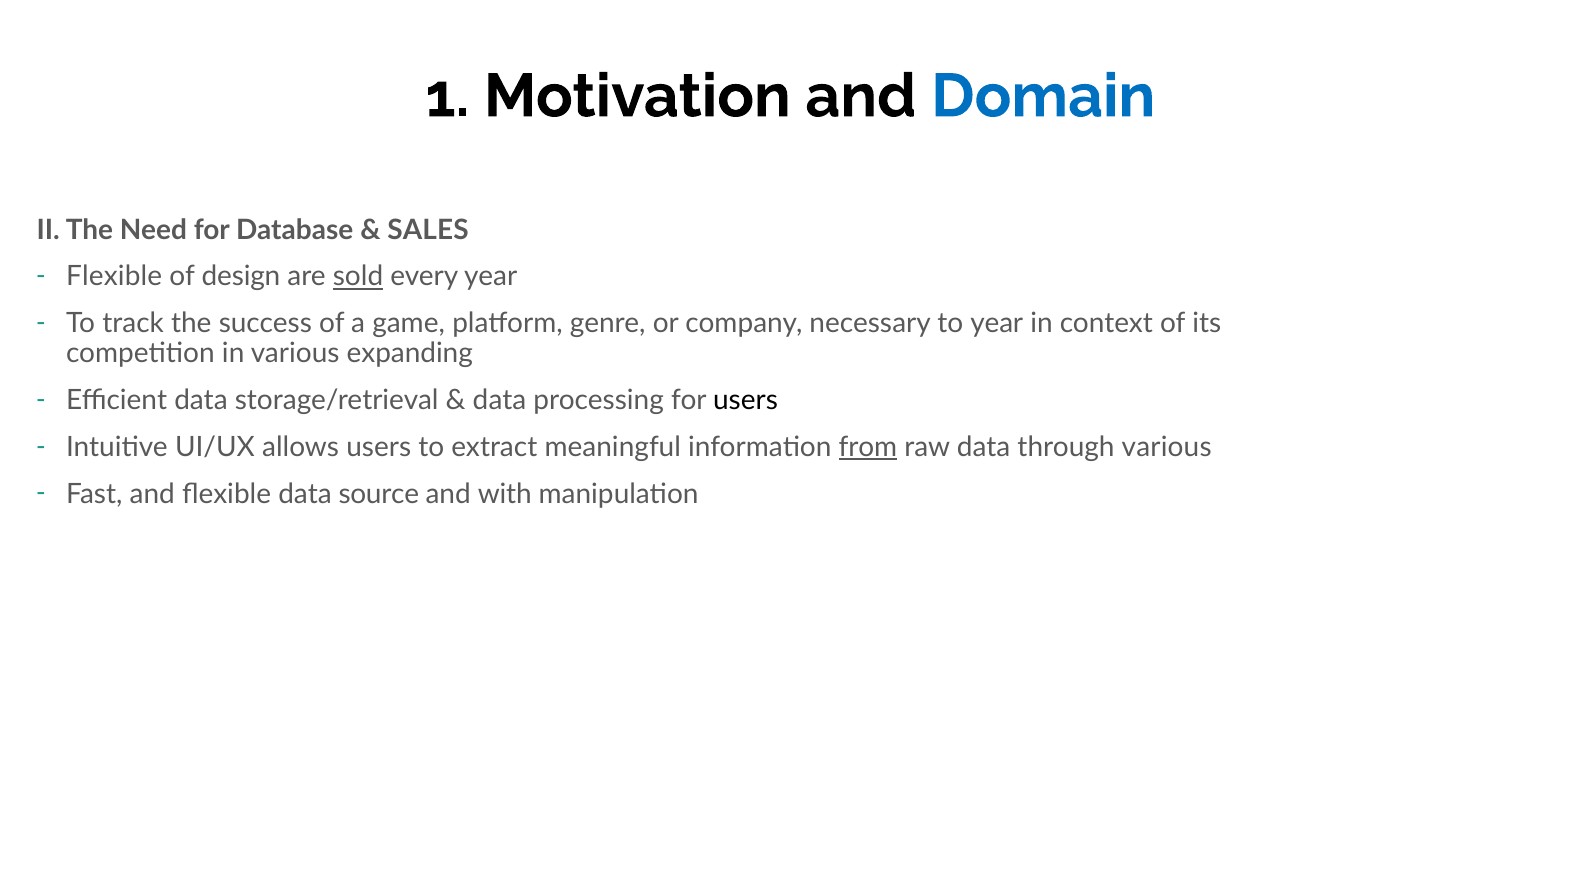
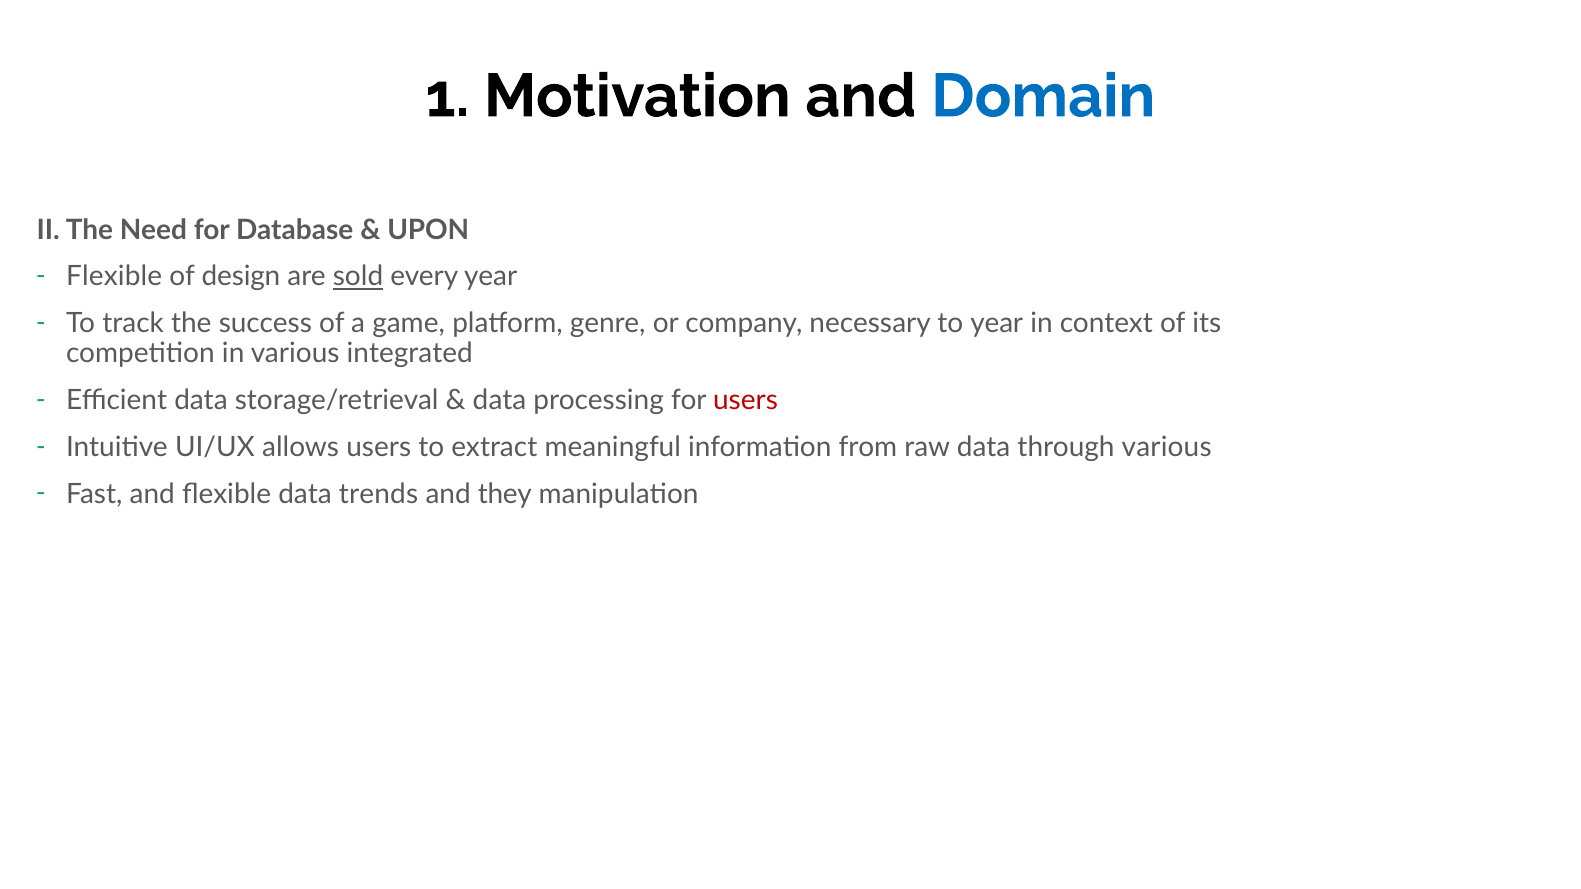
SALES: SALES -> UPON
expanding: expanding -> integrated
users at (746, 401) colour: black -> red
from underline: present -> none
source: source -> trends
with: with -> they
